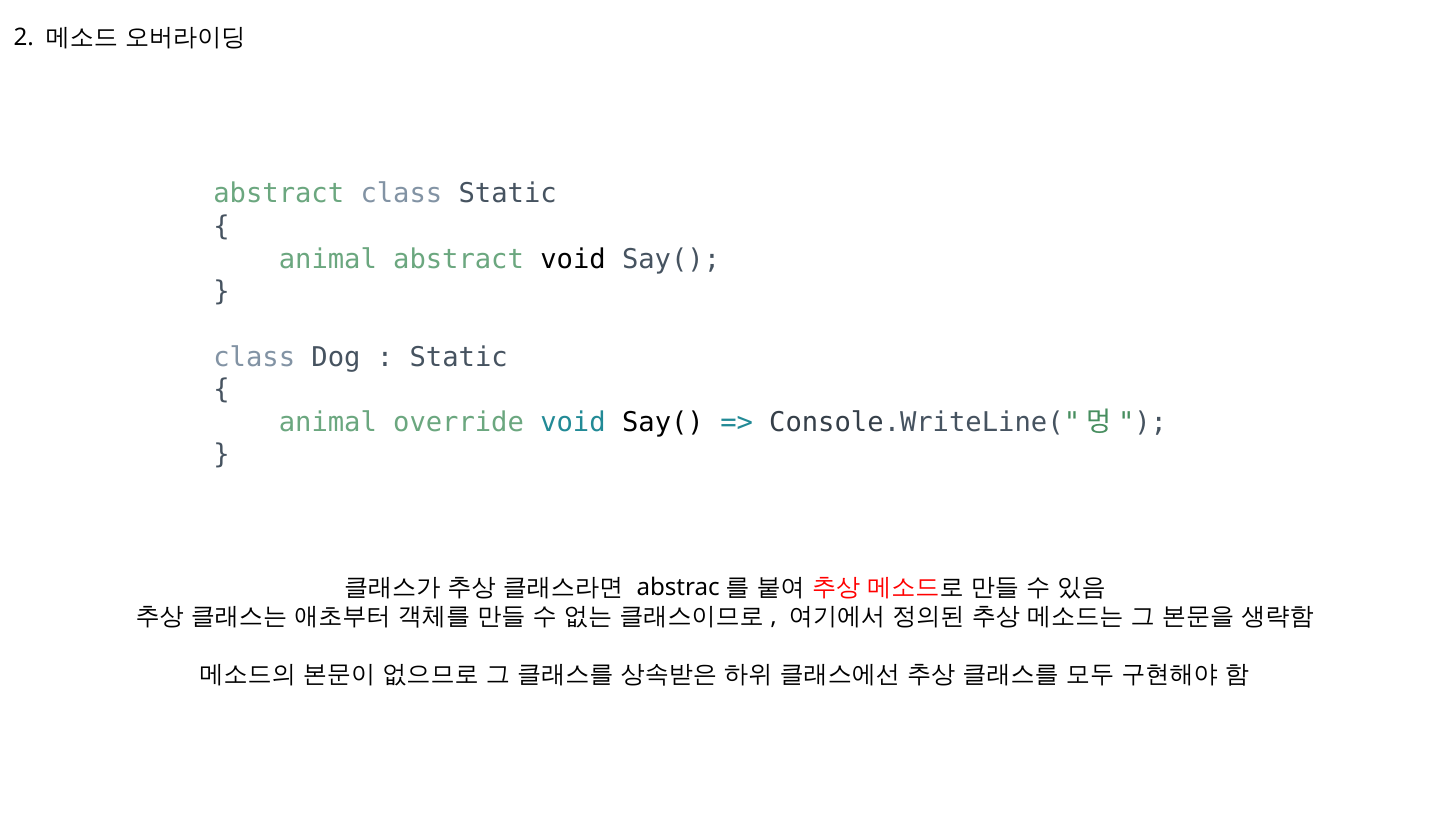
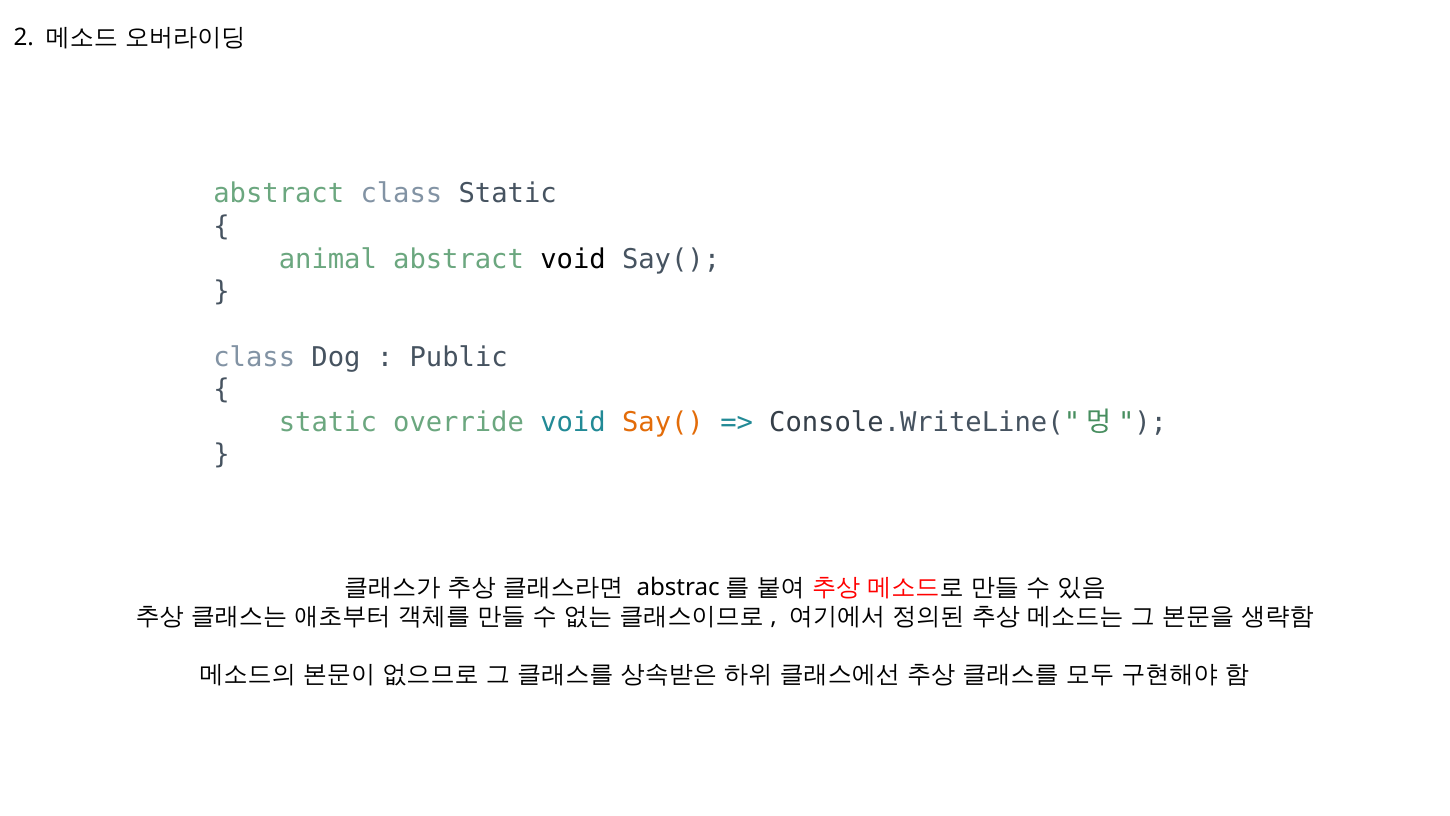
Static at (459, 357): Static -> Public
animal at (328, 422): animal -> static
Say( at (663, 422) colour: black -> orange
